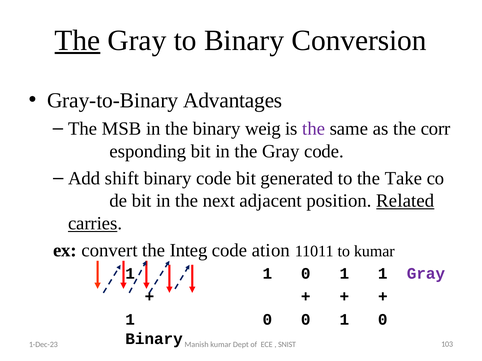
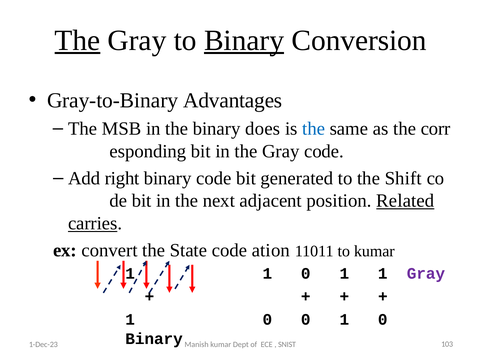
Binary at (244, 40) underline: none -> present
weig: weig -> does
the at (314, 129) colour: purple -> blue
shift: shift -> right
Take: Take -> Shift
Integ: Integ -> State
